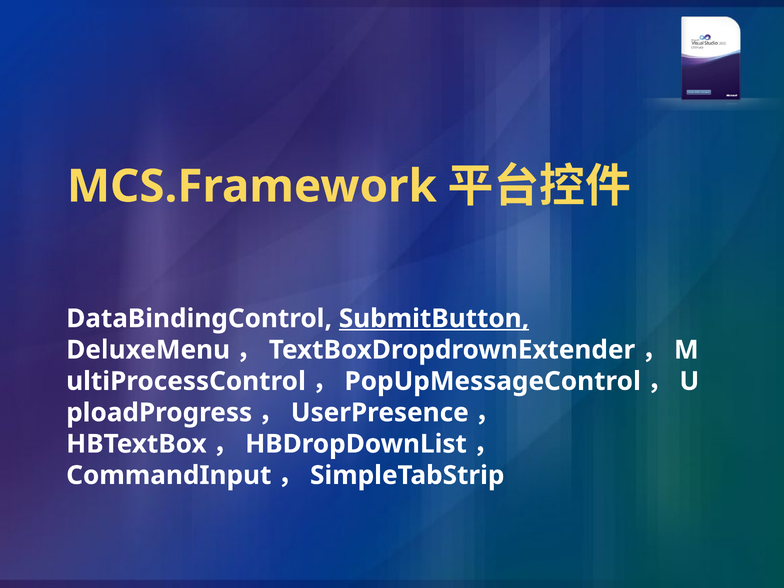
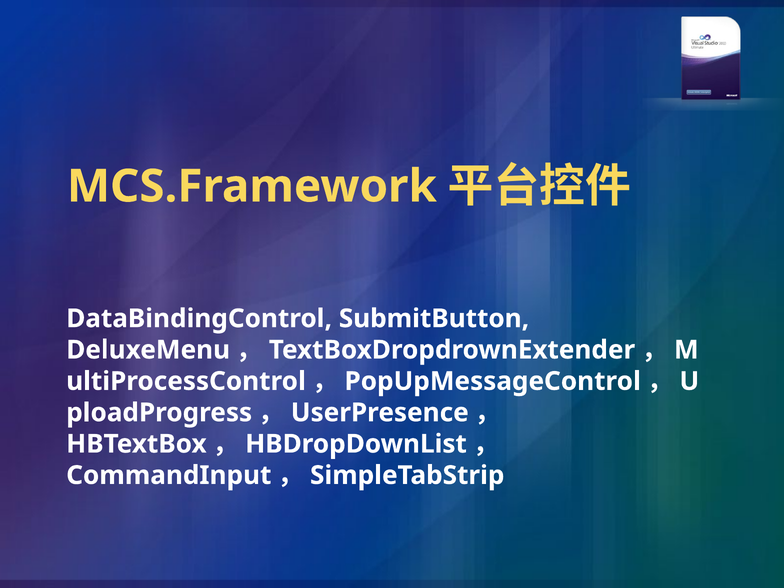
SubmitButton underline: present -> none
